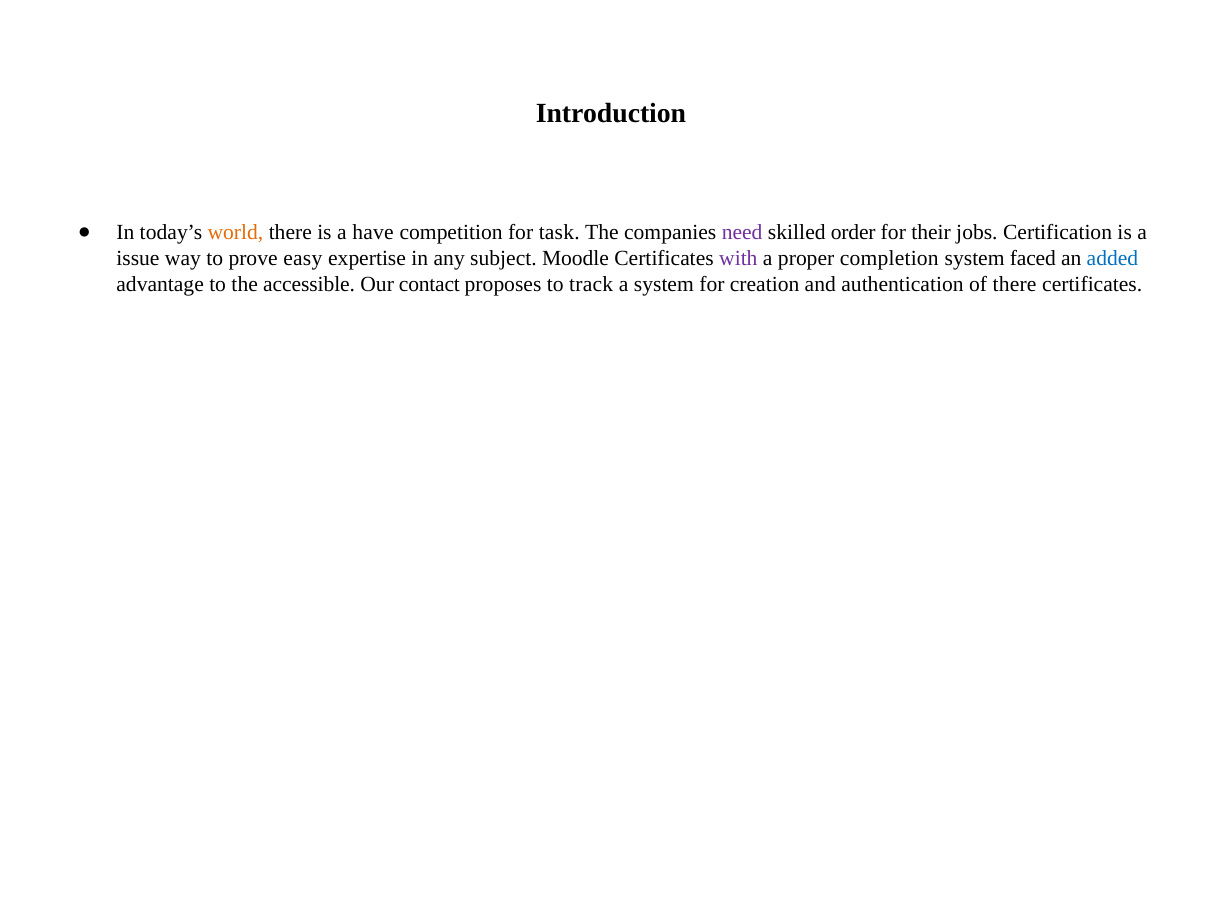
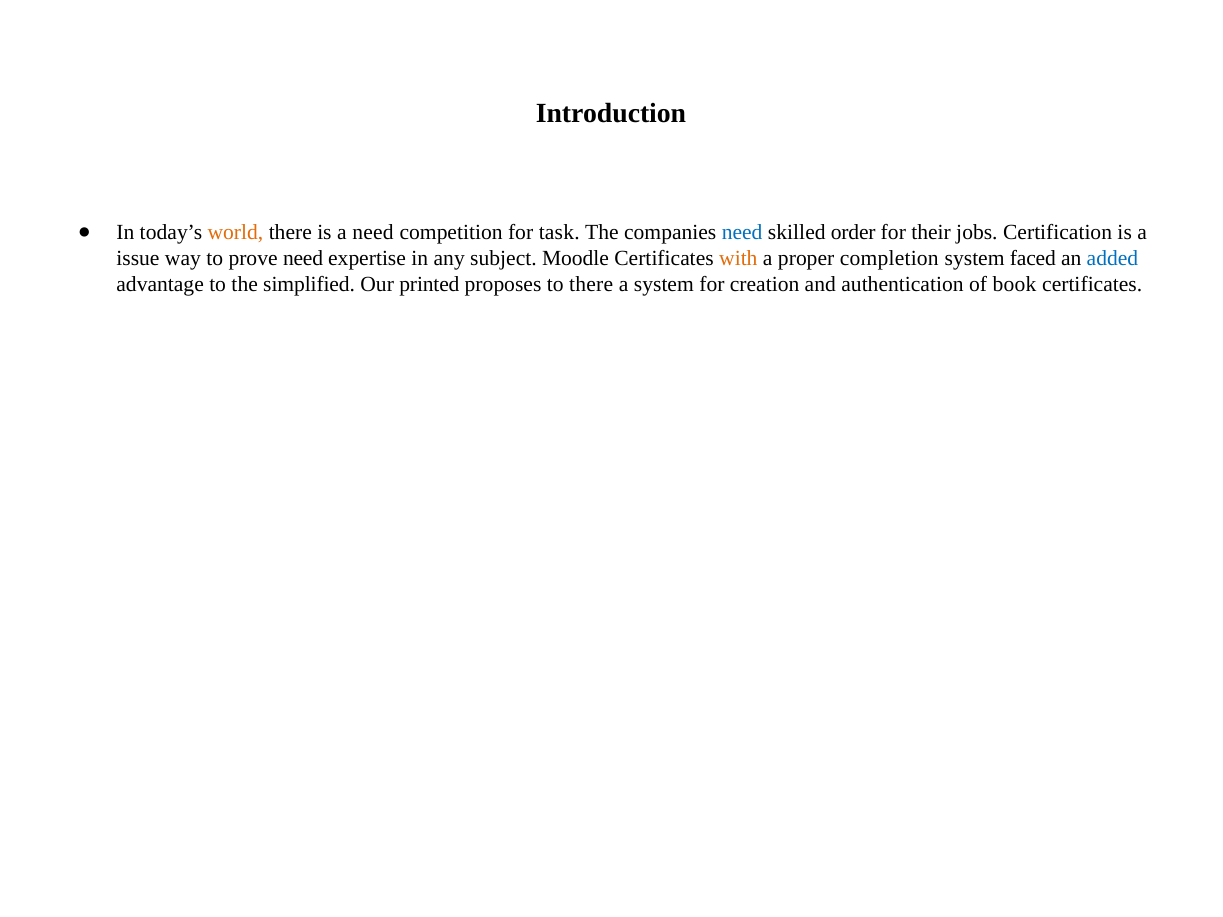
a have: have -> need
need at (742, 232) colour: purple -> blue
prove easy: easy -> need
with colour: purple -> orange
accessible: accessible -> simplified
contact: contact -> printed
to track: track -> there
of there: there -> book
